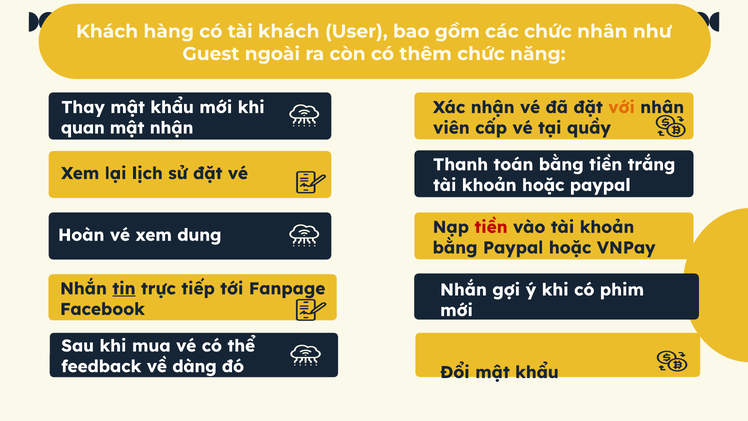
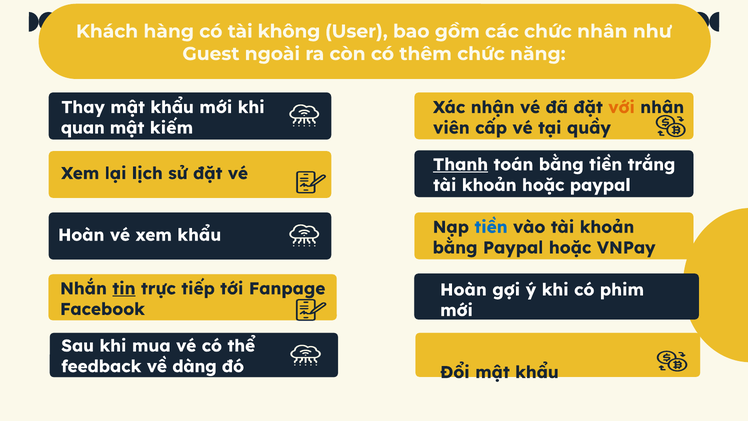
tài khách: khách -> không
mật nhận: nhận -> kiếm
Thanh underline: none -> present
xem dung: dung -> khẩu
tiền at (491, 227) colour: red -> blue
Nhắn at (464, 290): Nhắn -> Hoàn
